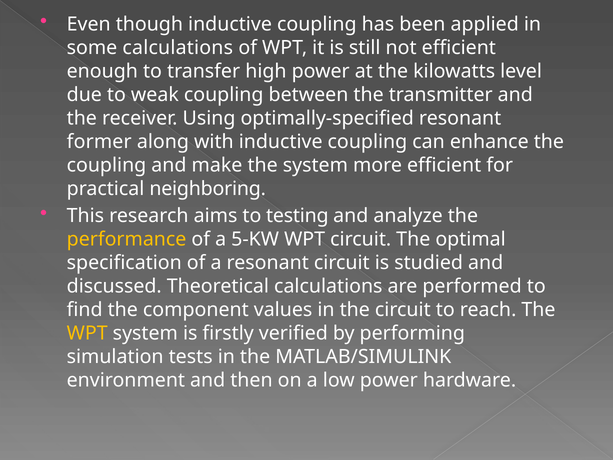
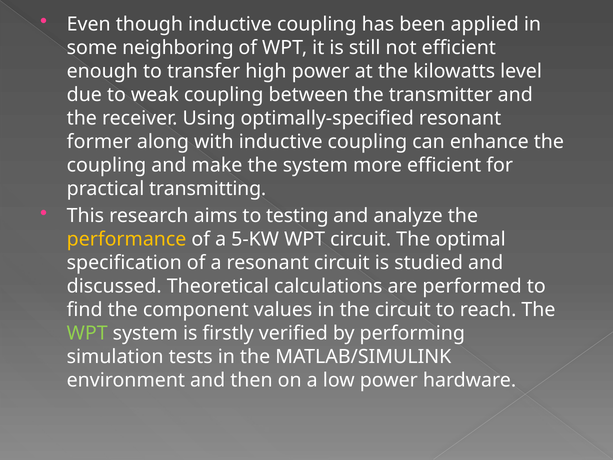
some calculations: calculations -> neighboring
neighboring: neighboring -> transmitting
WPT at (87, 333) colour: yellow -> light green
